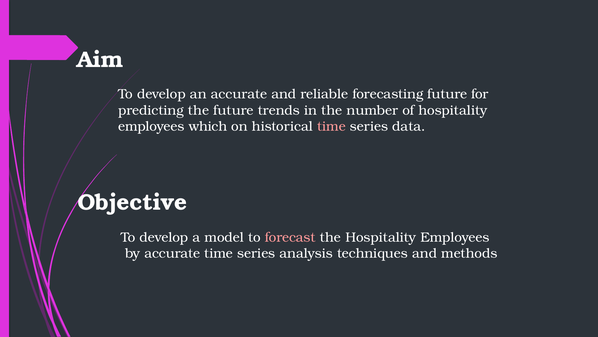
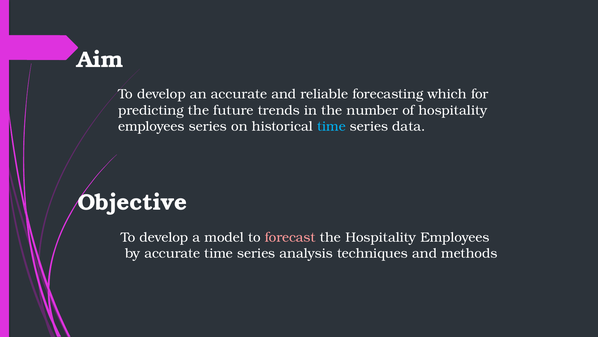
forecasting future: future -> which
employees which: which -> series
time at (331, 126) colour: pink -> light blue
